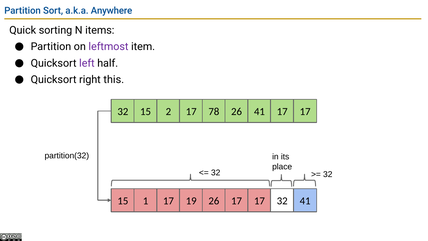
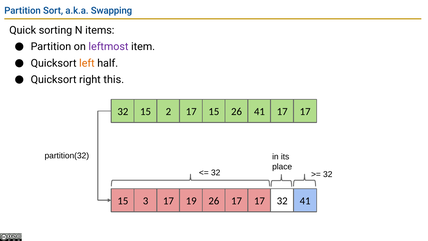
Anywhere: Anywhere -> Swapping
left colour: purple -> orange
17 78: 78 -> 15
1: 1 -> 3
